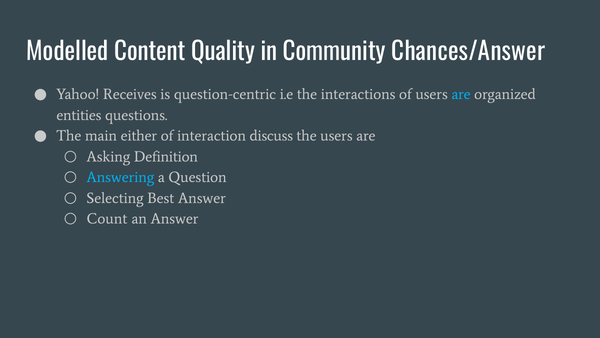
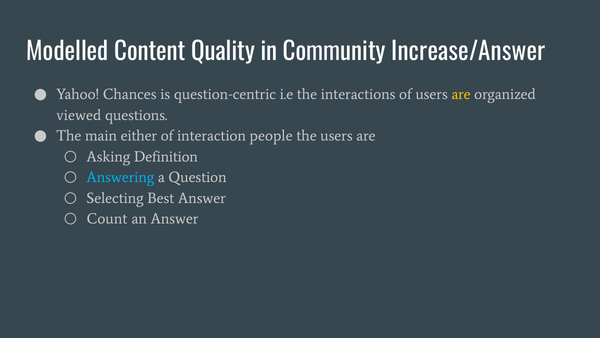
Chances/Answer: Chances/Answer -> Increase/Answer
Receives: Receives -> Chances
are at (461, 94) colour: light blue -> yellow
entities: entities -> viewed
discuss: discuss -> people
